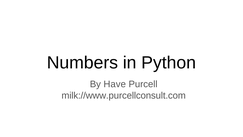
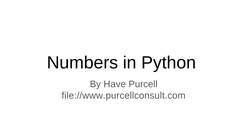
milk://www.purcellconsult.com: milk://www.purcellconsult.com -> file://www.purcellconsult.com
